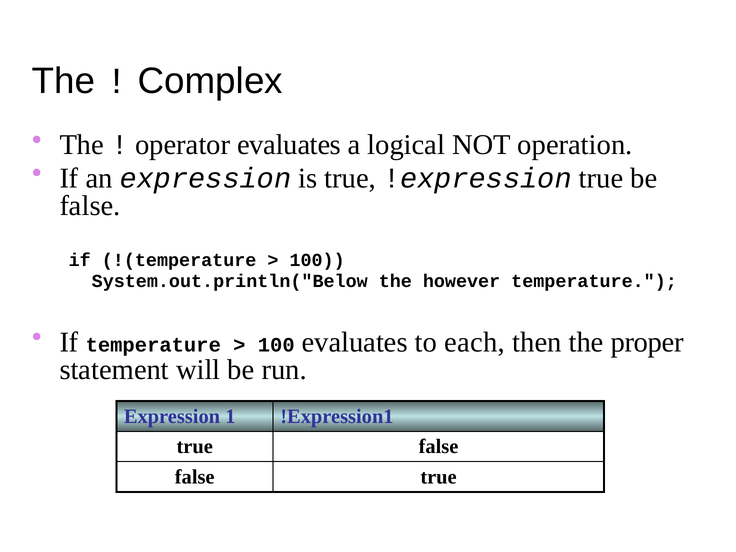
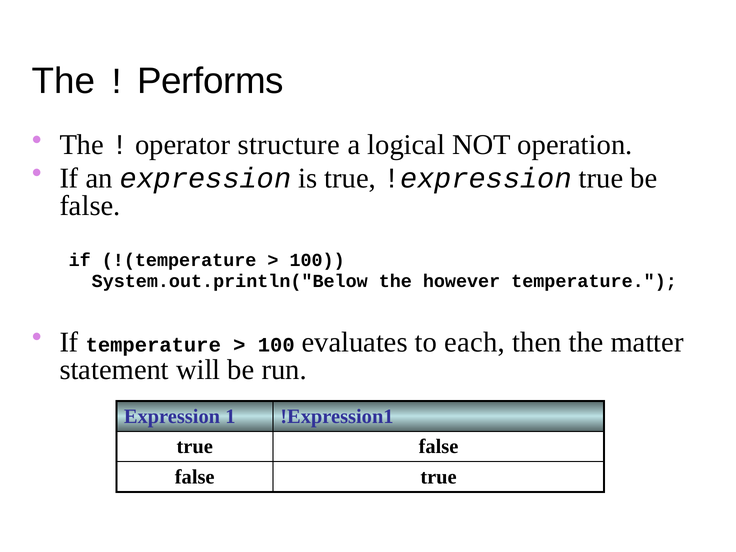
Complex: Complex -> Performs
operator evaluates: evaluates -> structure
proper: proper -> matter
